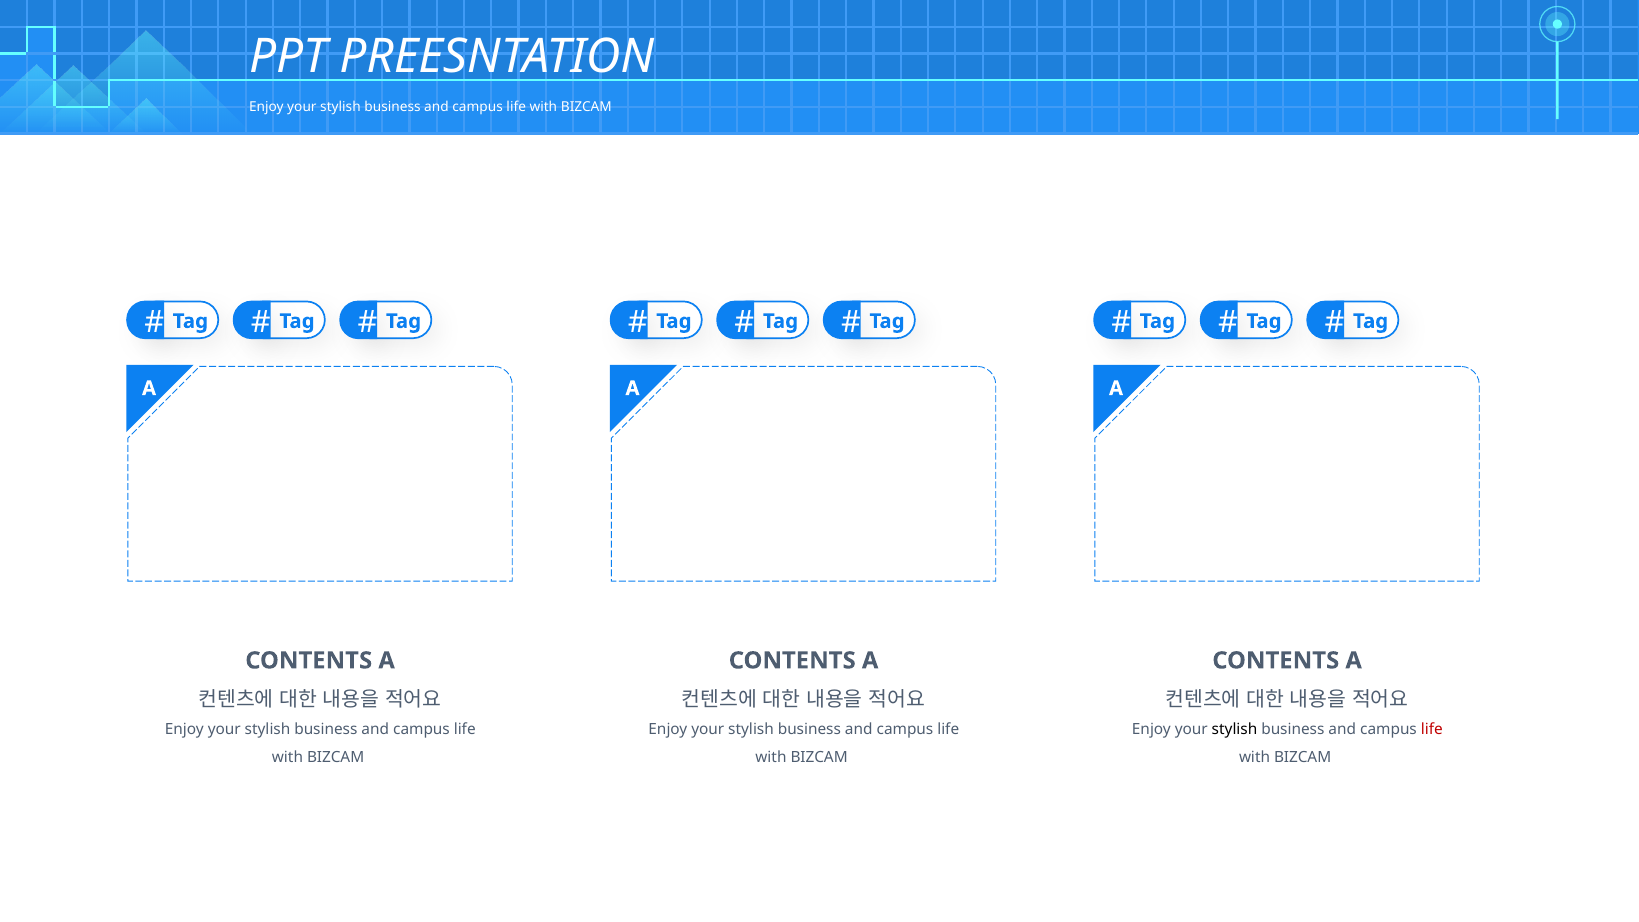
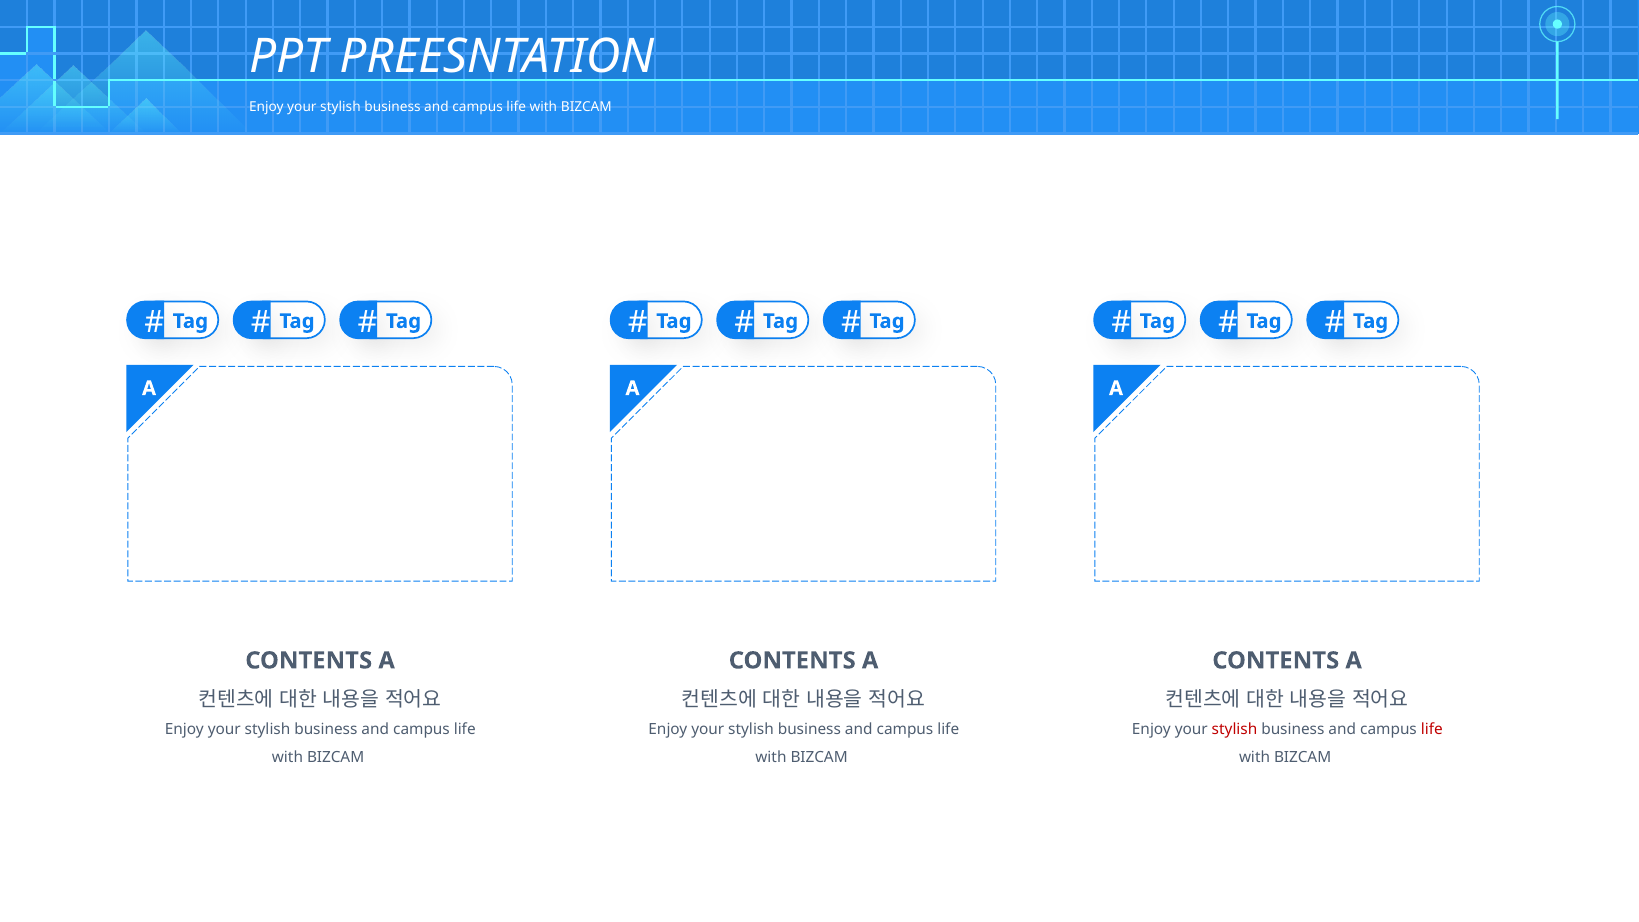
stylish at (1235, 730) colour: black -> red
